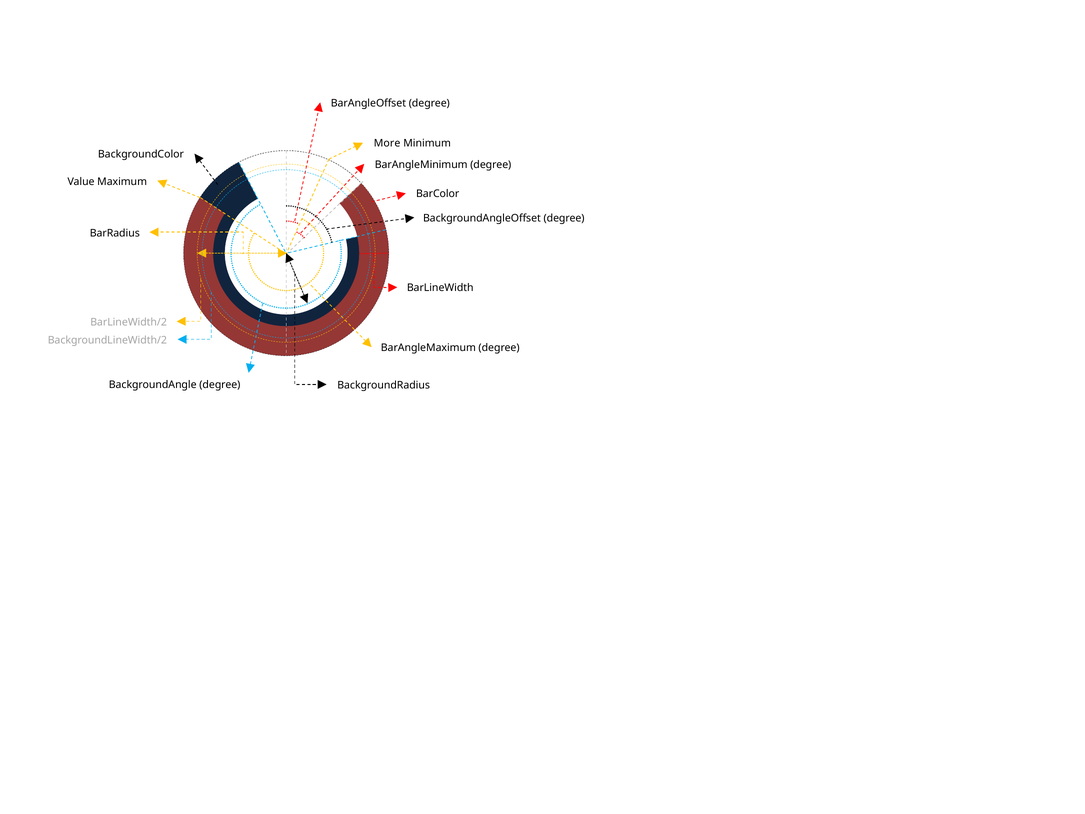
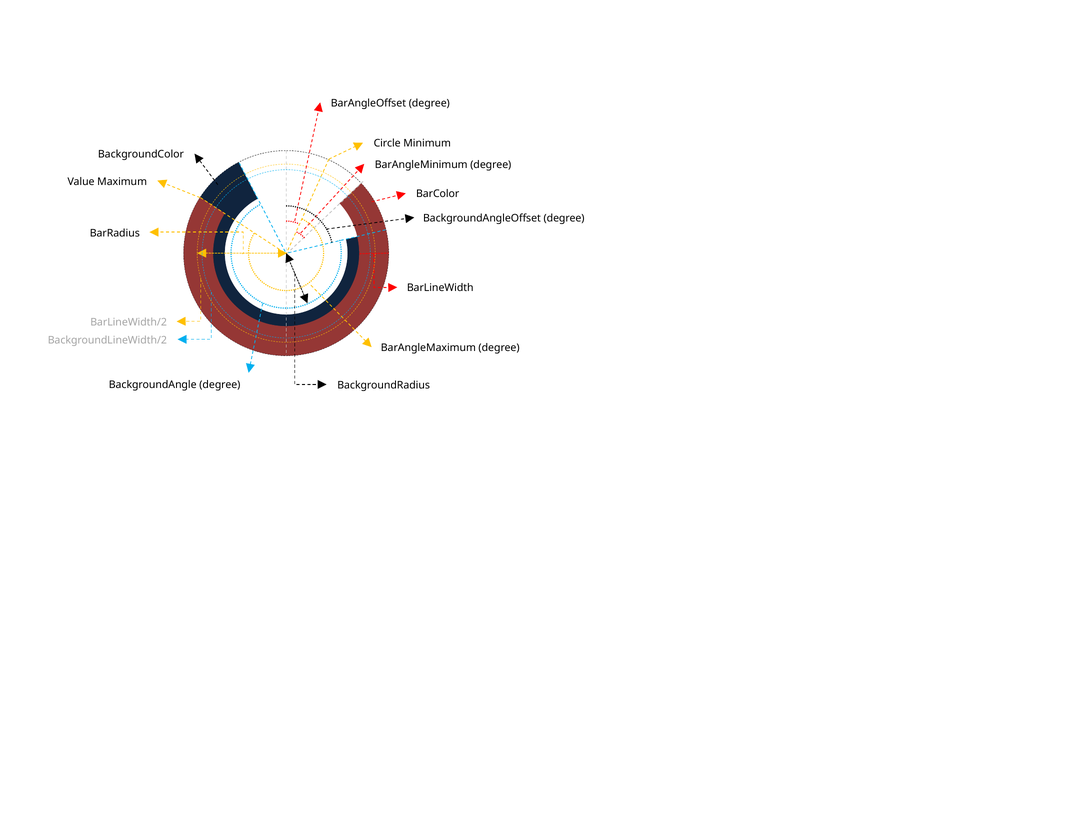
More: More -> Circle
